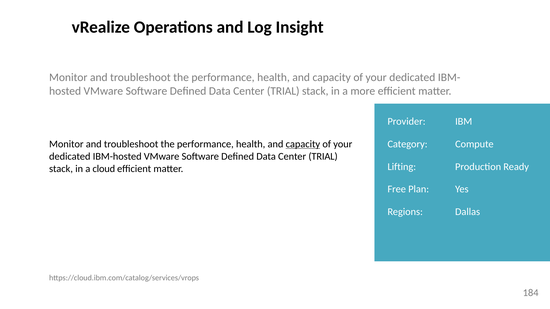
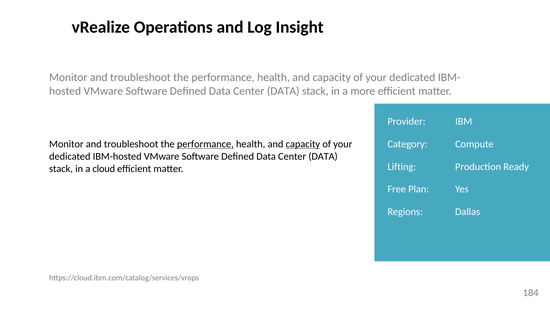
TRIAL at (283, 91): TRIAL -> DATA
performance at (205, 144) underline: none -> present
TRIAL at (323, 157): TRIAL -> DATA
